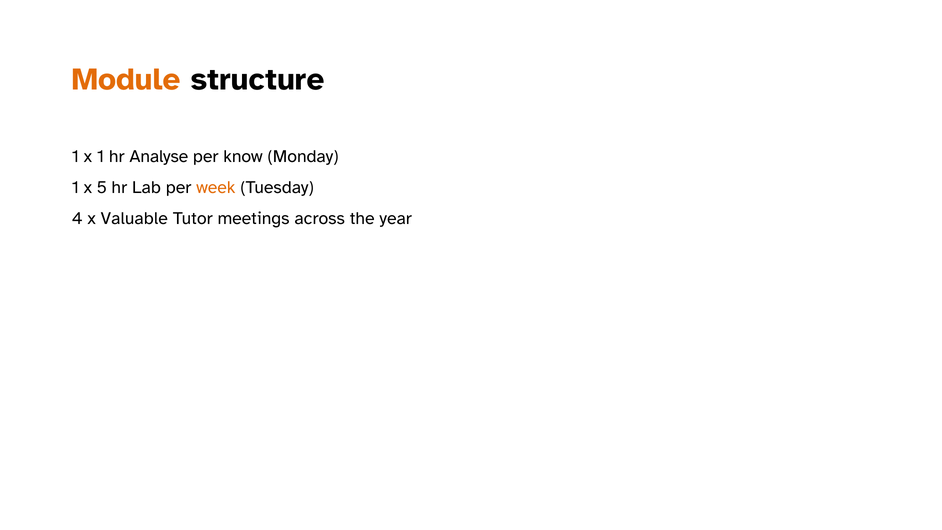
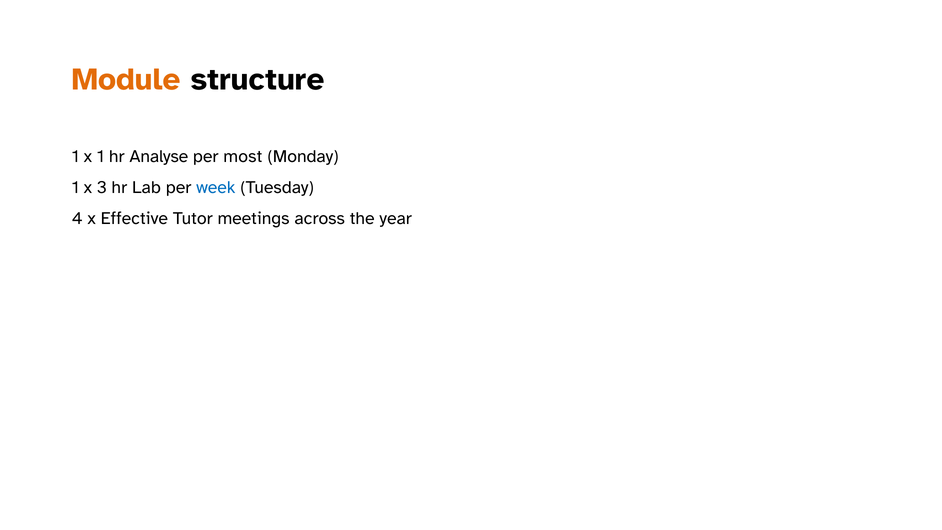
know: know -> most
5: 5 -> 3
week colour: orange -> blue
Valuable: Valuable -> Effective
